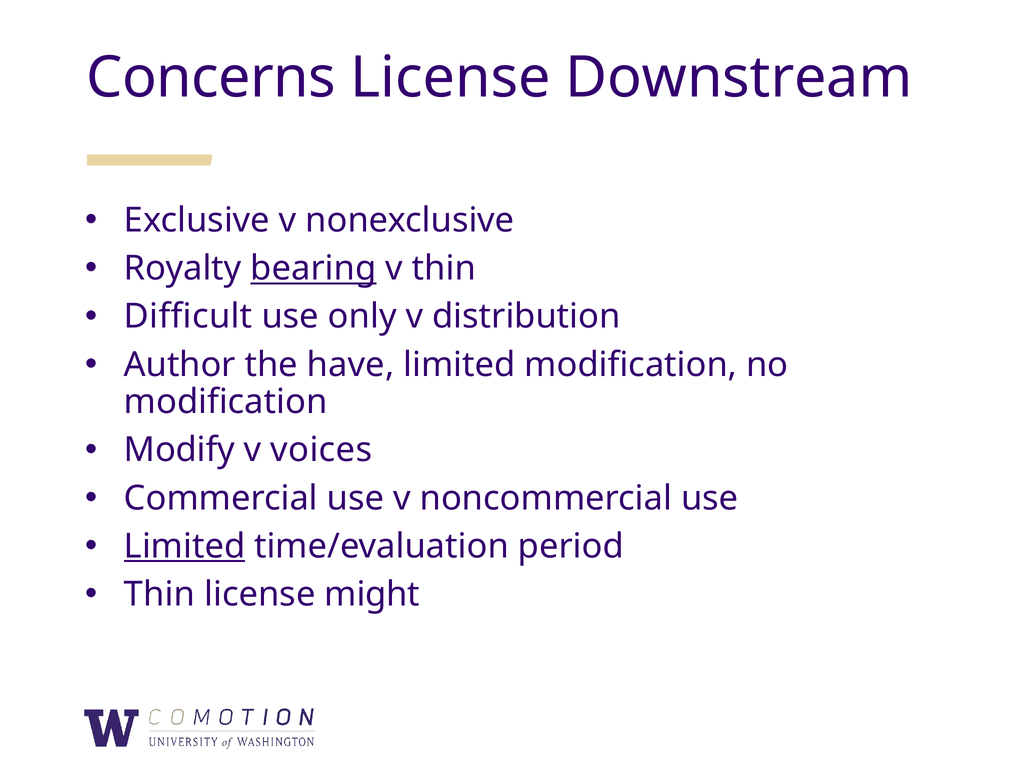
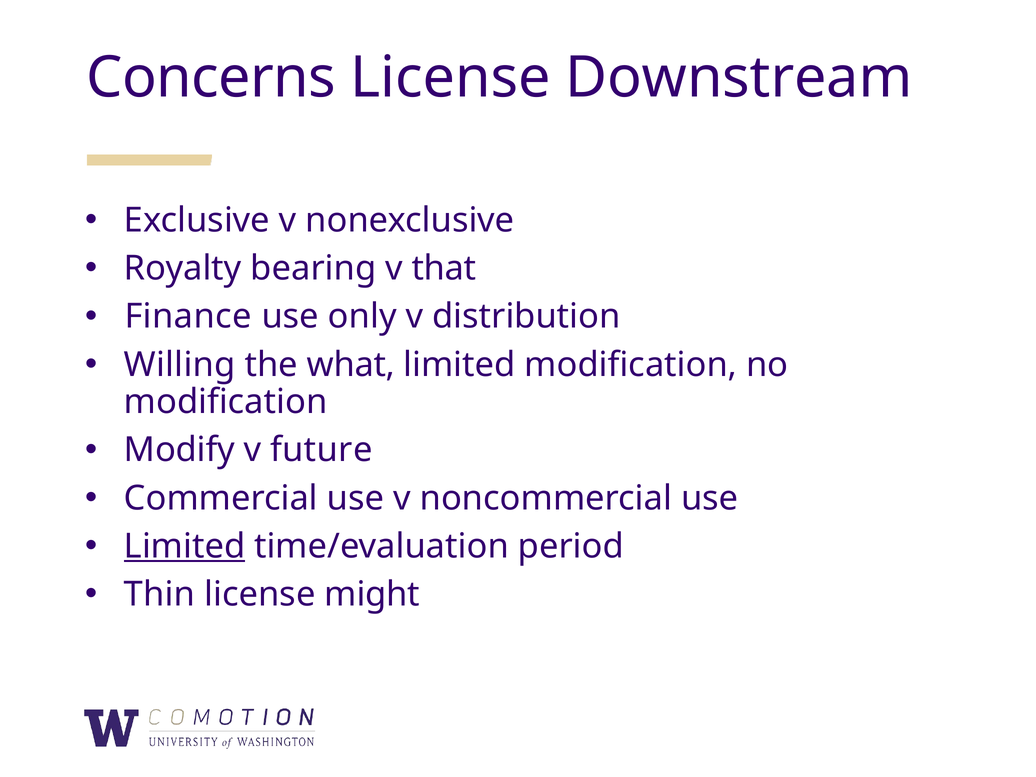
bearing underline: present -> none
v thin: thin -> that
Difficult: Difficult -> Finance
Author: Author -> Willing
have: have -> what
voices: voices -> future
